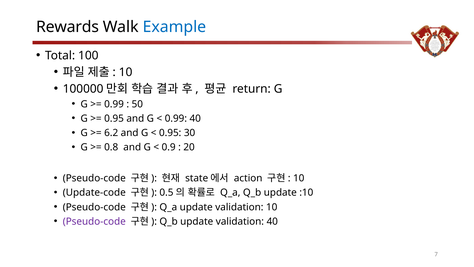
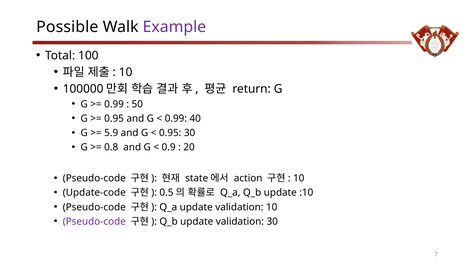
Rewards: Rewards -> Possible
Example colour: blue -> purple
6.2: 6.2 -> 5.9
validation 40: 40 -> 30
